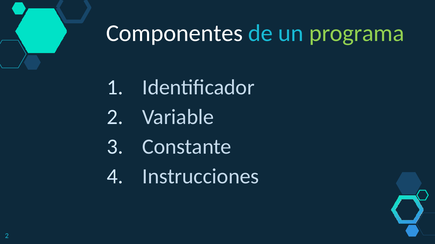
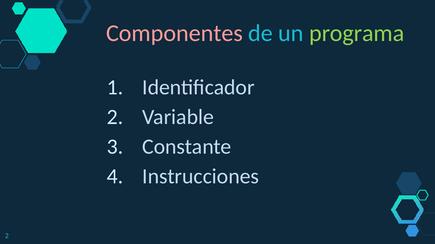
Componentes colour: white -> pink
